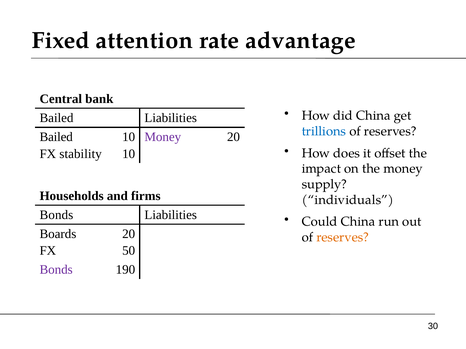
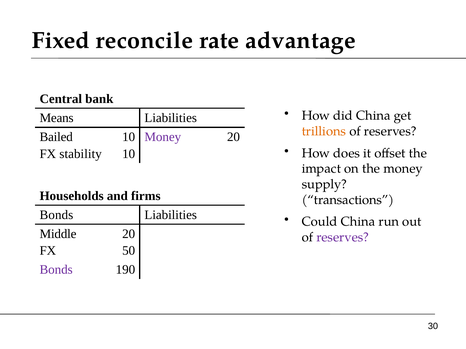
attention: attention -> reconcile
Bailed at (57, 118): Bailed -> Means
trillions colour: blue -> orange
individuals: individuals -> transactions
Boards: Boards -> Middle
reserves at (343, 238) colour: orange -> purple
